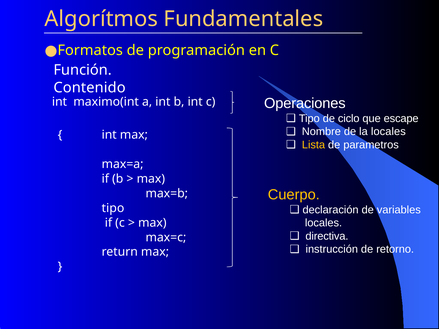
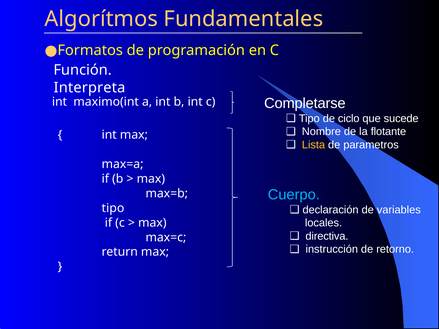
Contenido: Contenido -> Interpreta
Operaciones: Operaciones -> Completarse
escape: escape -> sucede
la locales: locales -> flotante
Cuerpo colour: yellow -> light blue
